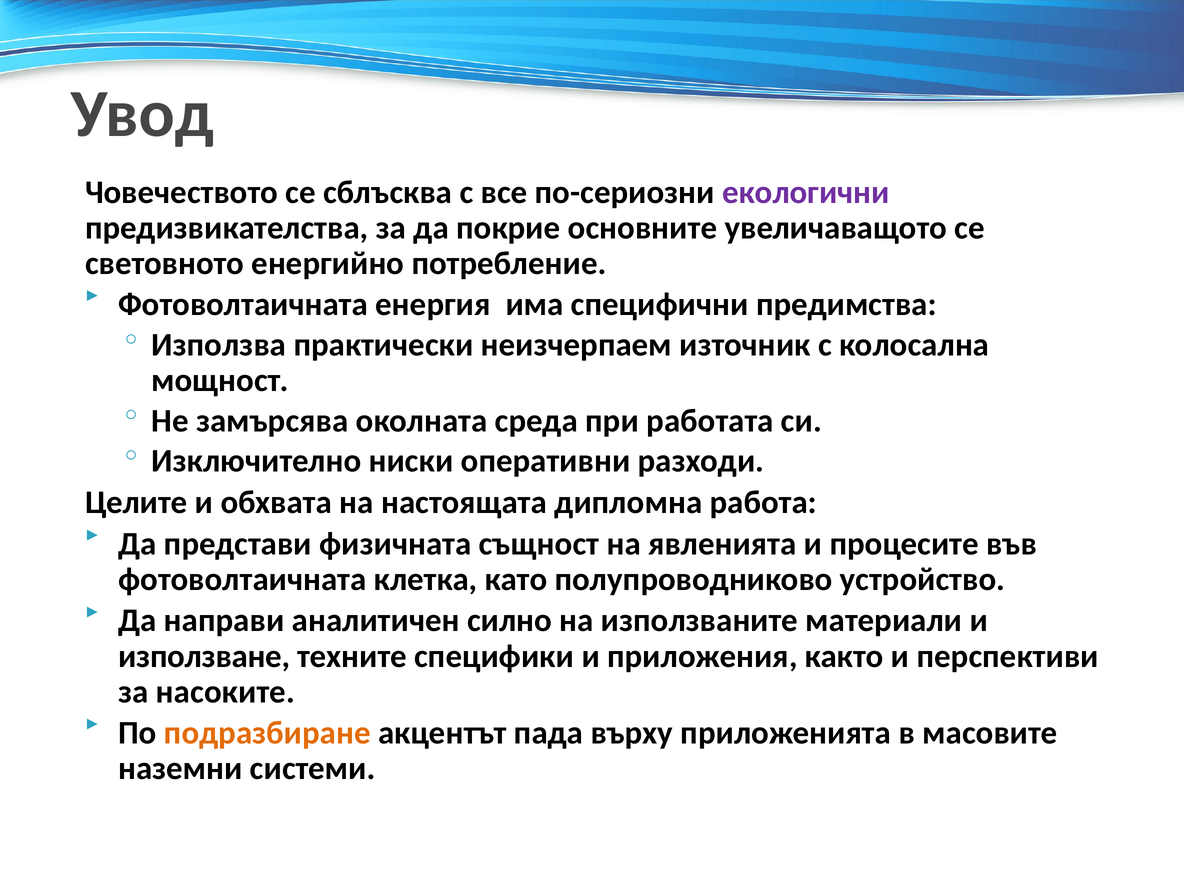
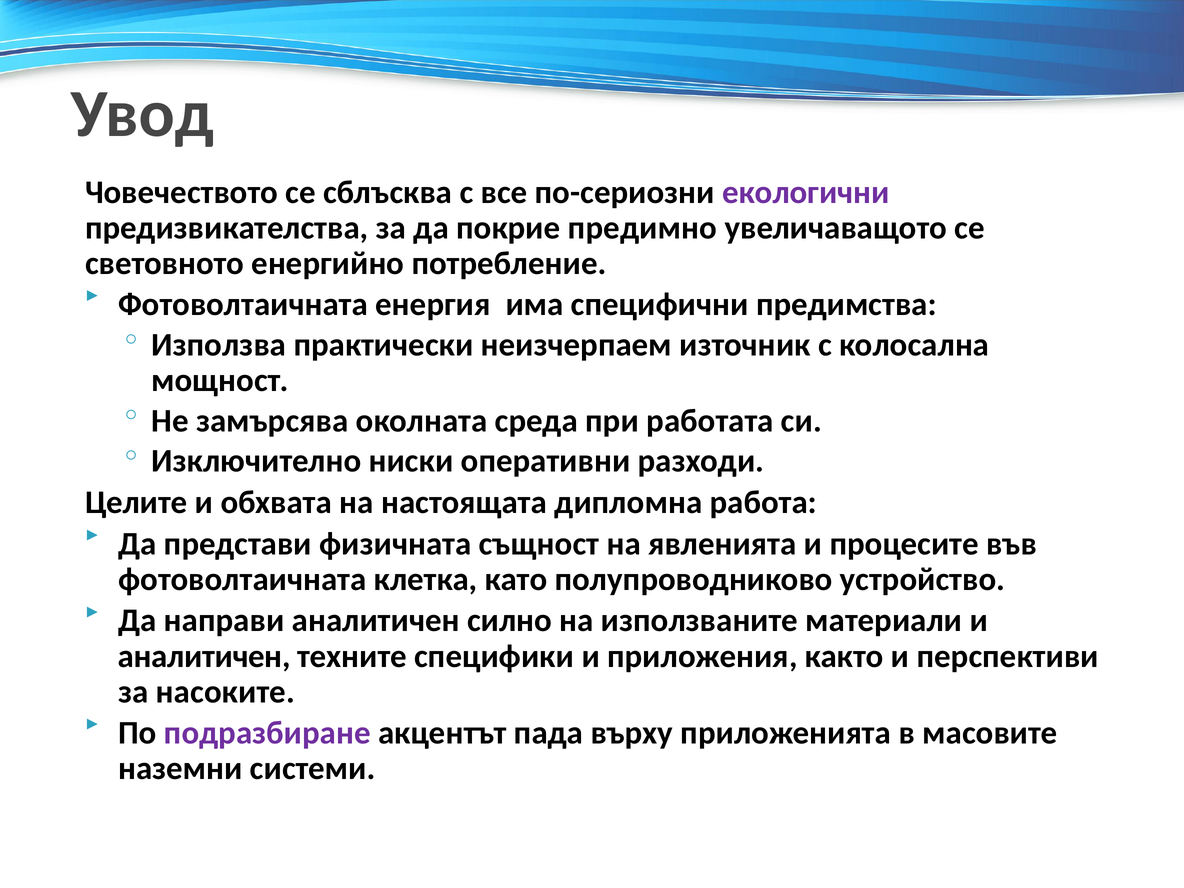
основните: основните -> предимно
използване at (204, 656): използване -> аналитичен
подразбиране colour: orange -> purple
